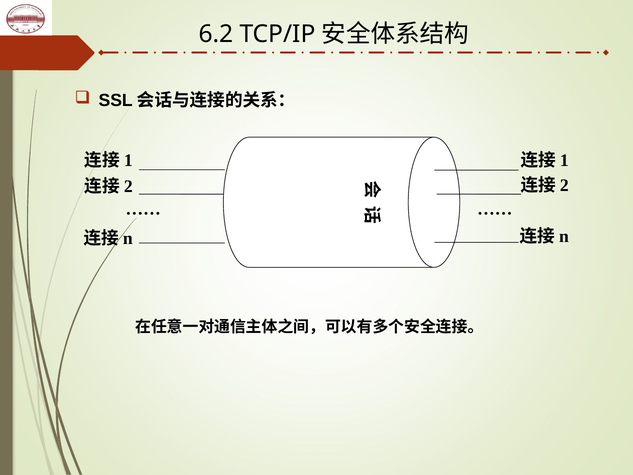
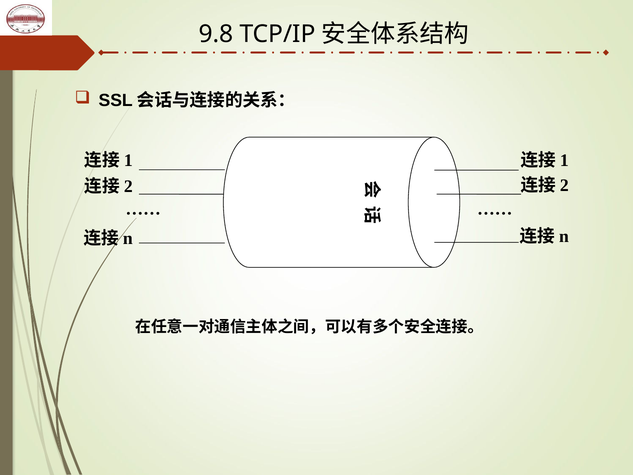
6.2: 6.2 -> 9.8
